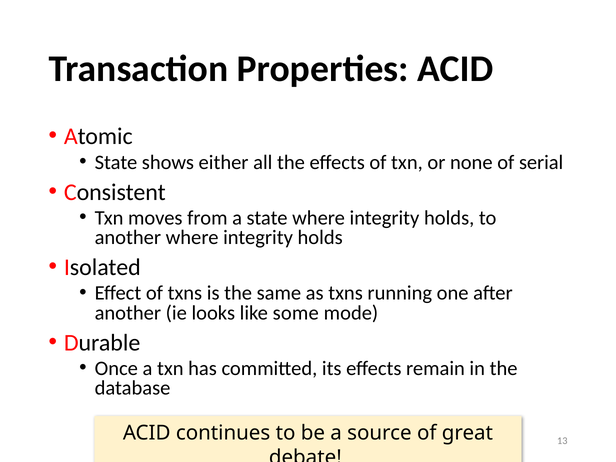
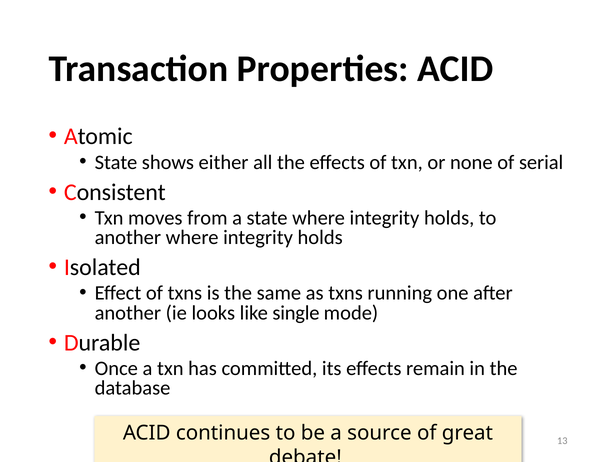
some: some -> single
